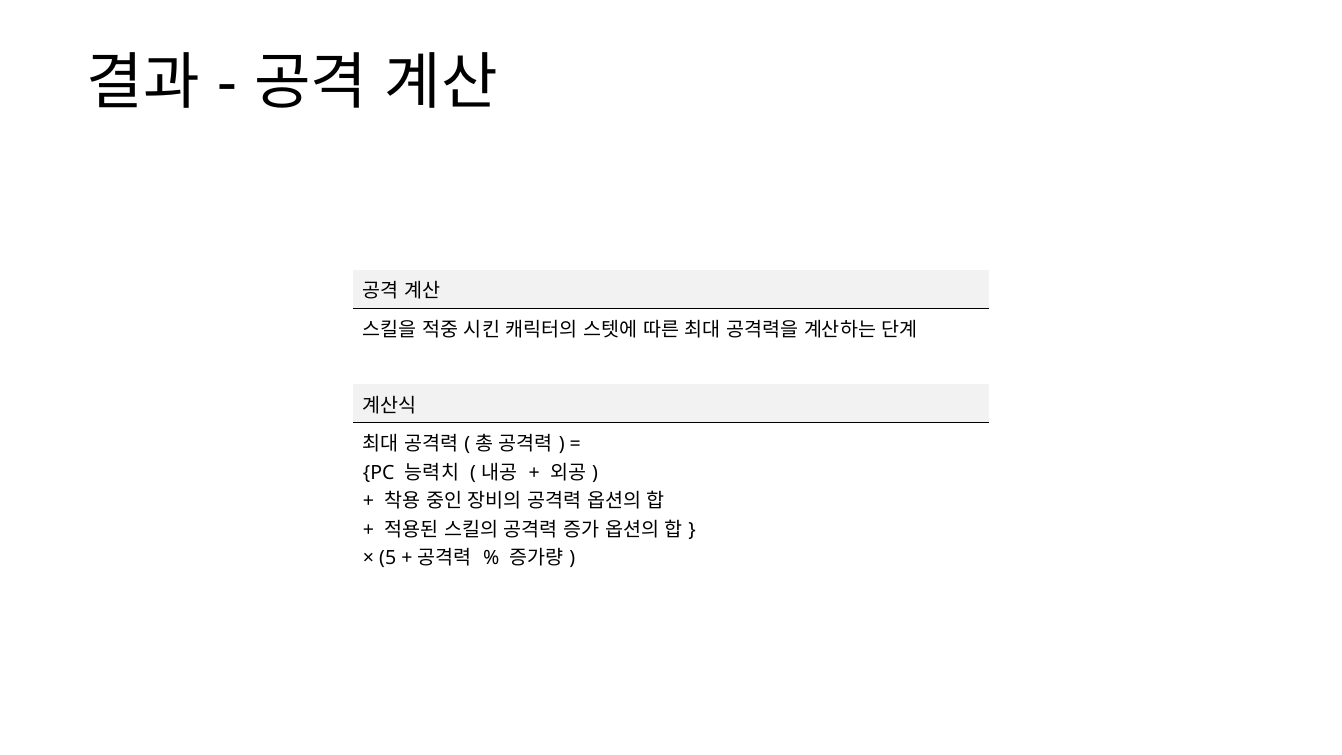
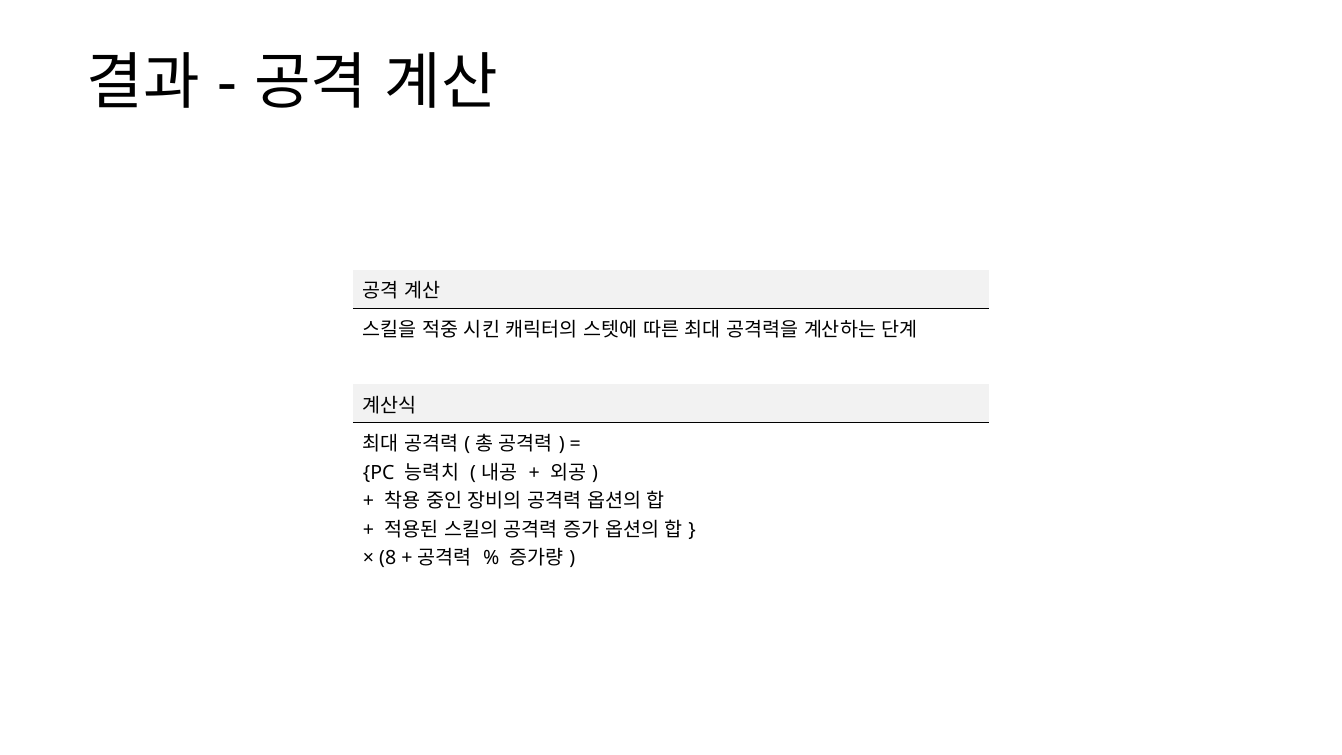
5: 5 -> 8
